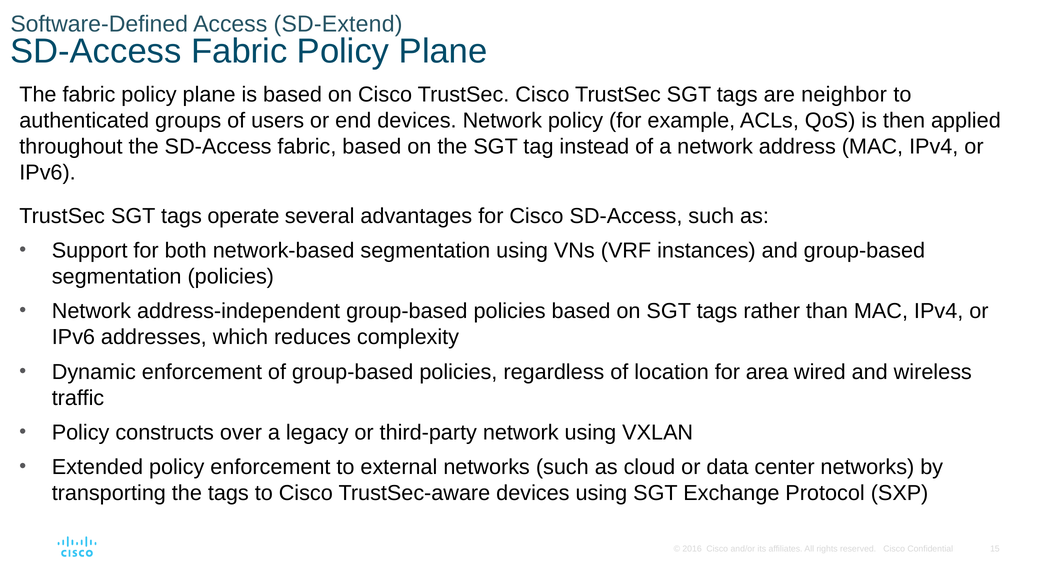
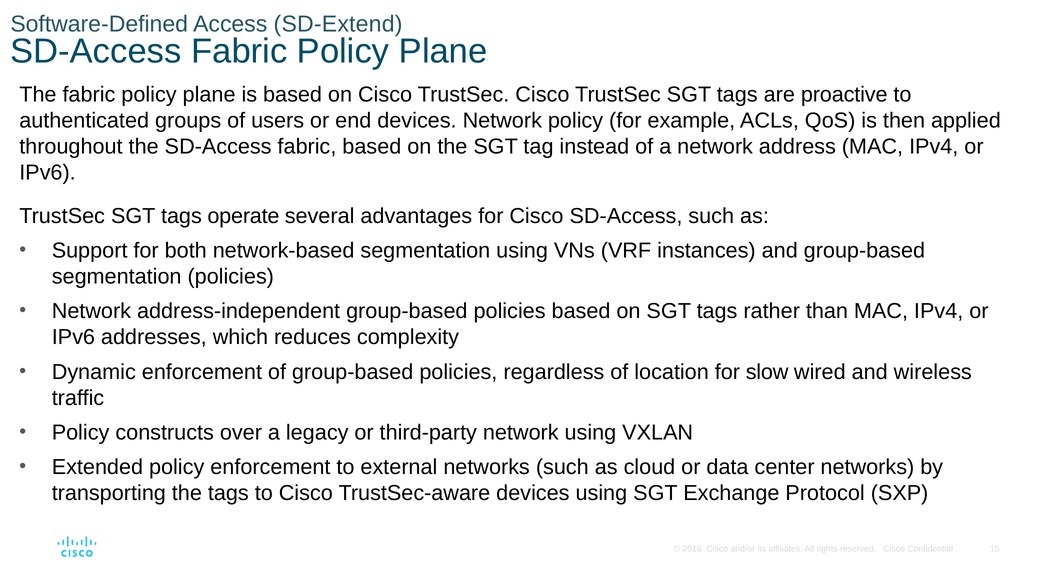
neighbor: neighbor -> proactive
area: area -> slow
